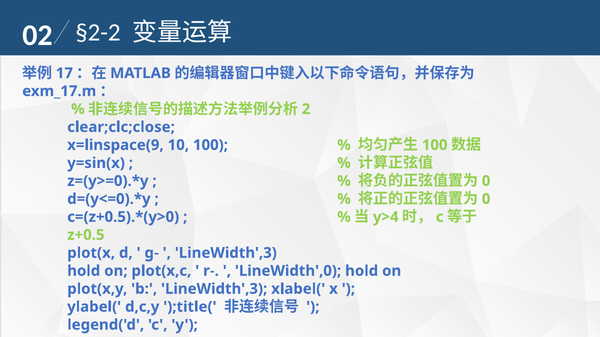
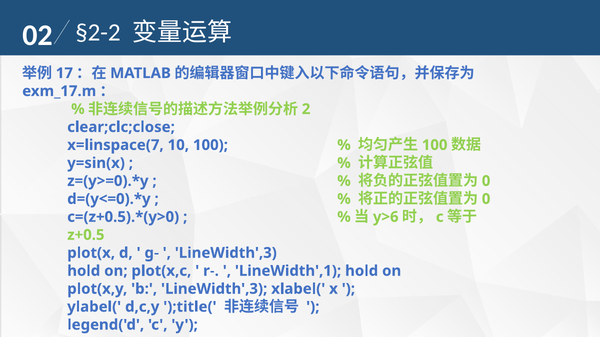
x=linspace(9: x=linspace(9 -> x=linspace(7
y>4: y>4 -> y>6
LineWidth',0: LineWidth',0 -> LineWidth',1
